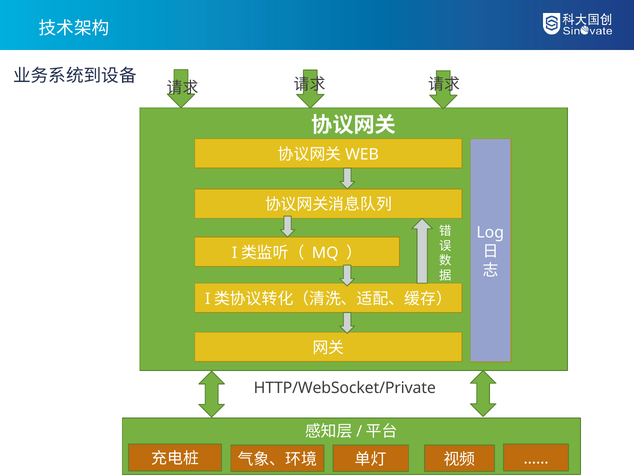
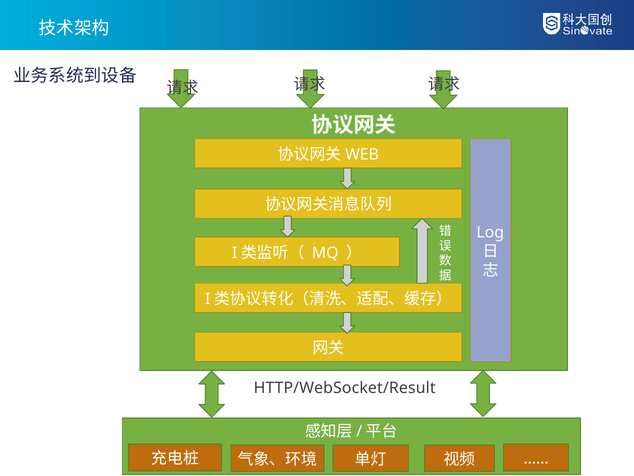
HTTP/WebSocket/Private: HTTP/WebSocket/Private -> HTTP/WebSocket/Result
